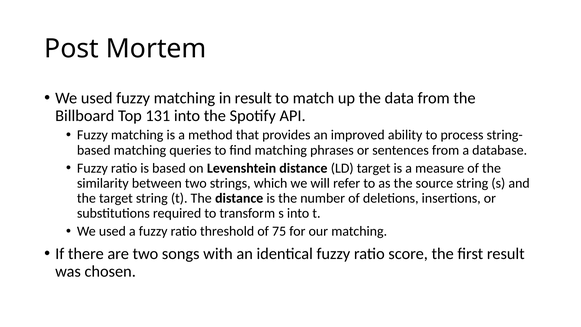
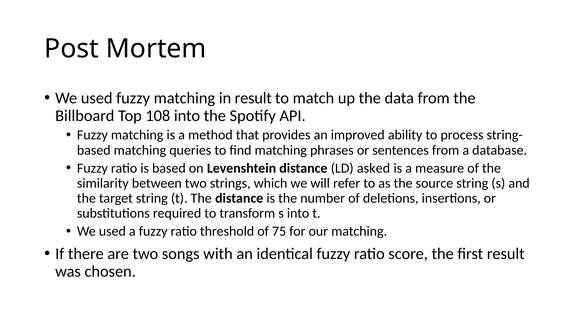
131: 131 -> 108
LD target: target -> asked
